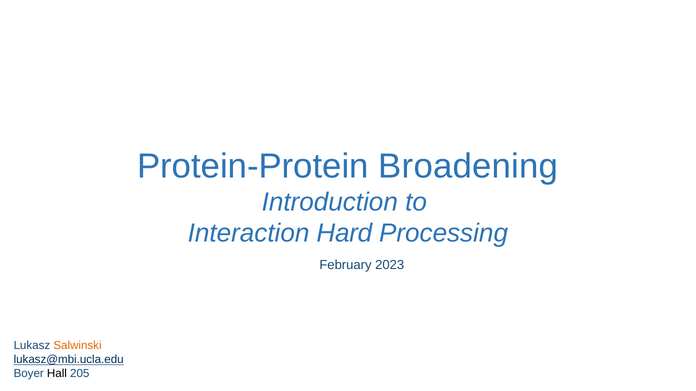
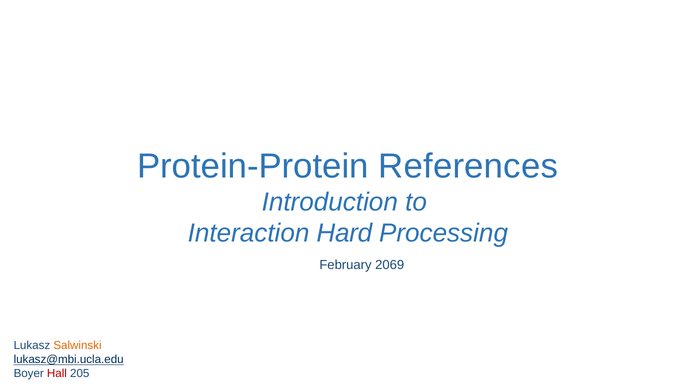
Broadening: Broadening -> References
2023: 2023 -> 2069
Hall colour: black -> red
